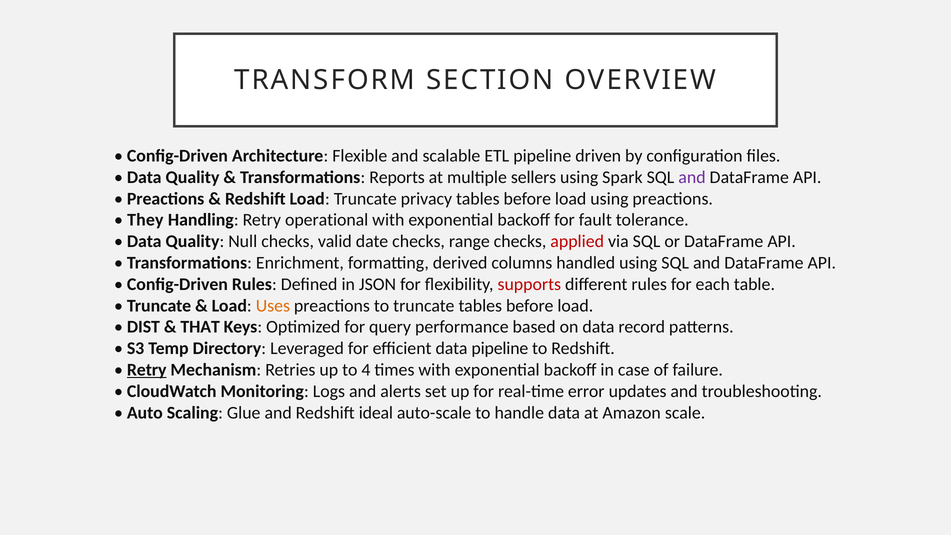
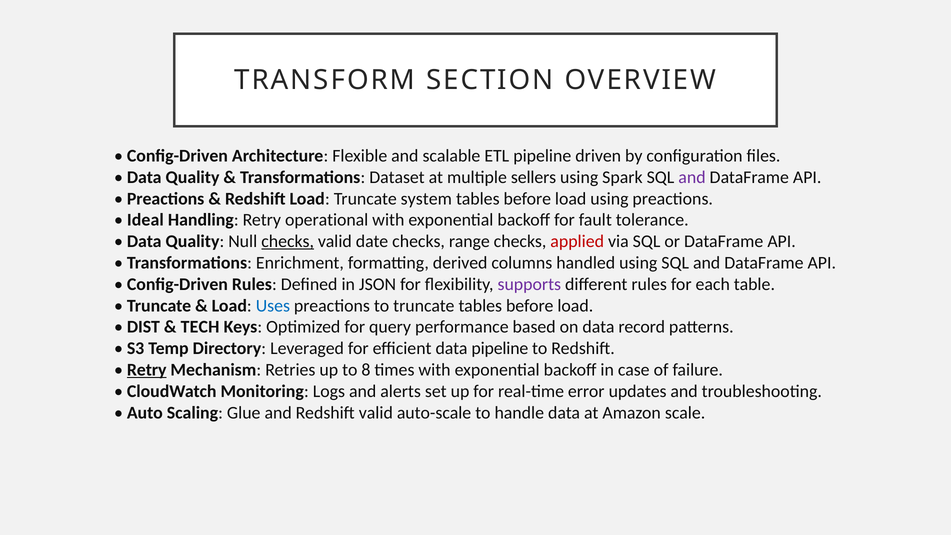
Reports: Reports -> Dataset
privacy: privacy -> system
They: They -> Ideal
checks at (288, 241) underline: none -> present
supports colour: red -> purple
Uses colour: orange -> blue
THAT: THAT -> TECH
4: 4 -> 8
Redshift ideal: ideal -> valid
